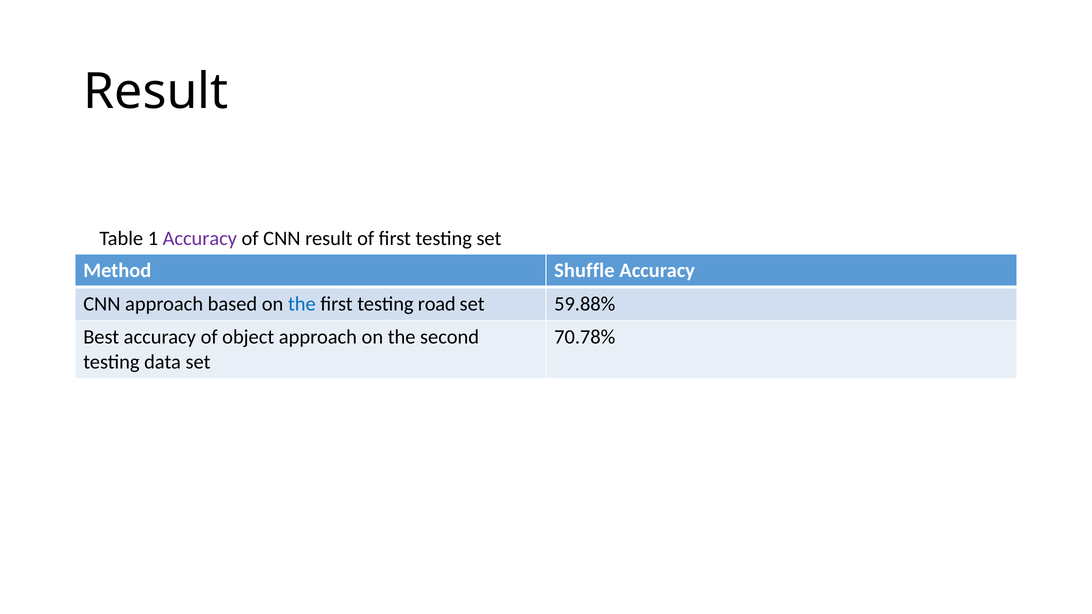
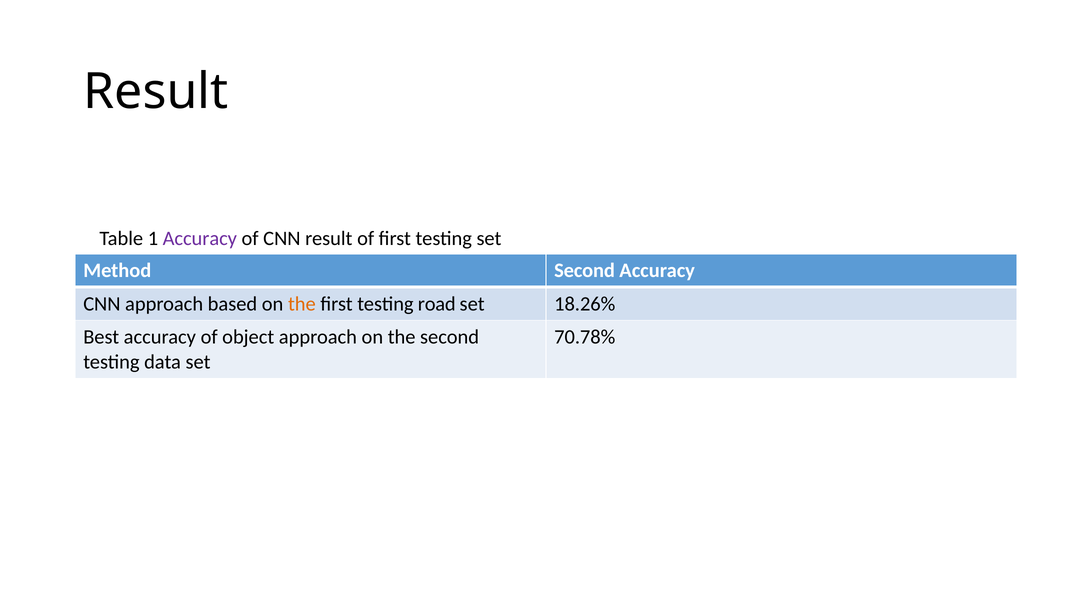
Method Shuffle: Shuffle -> Second
the at (302, 304) colour: blue -> orange
59.88%: 59.88% -> 18.26%
